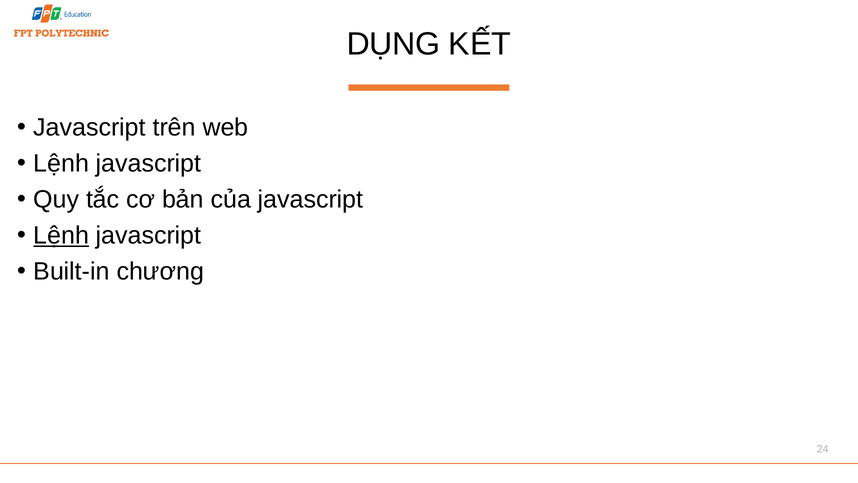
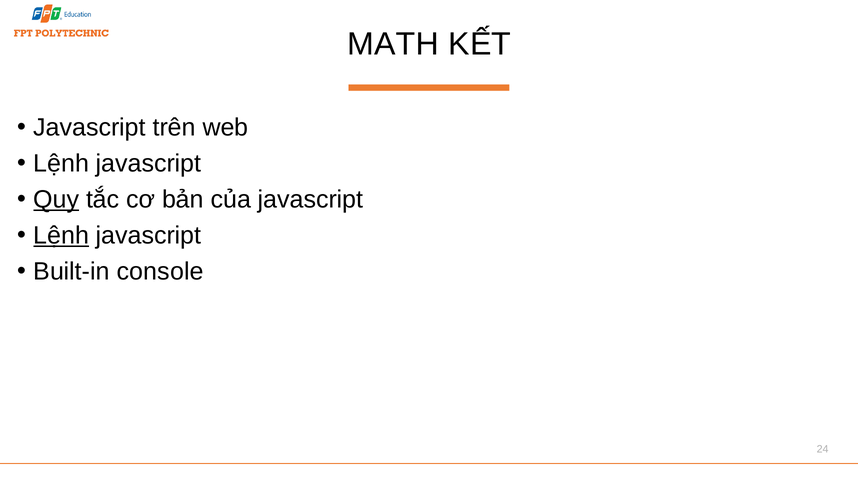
DỤNG: DỤNG -> MATH
Quy underline: none -> present
chương: chương -> console
